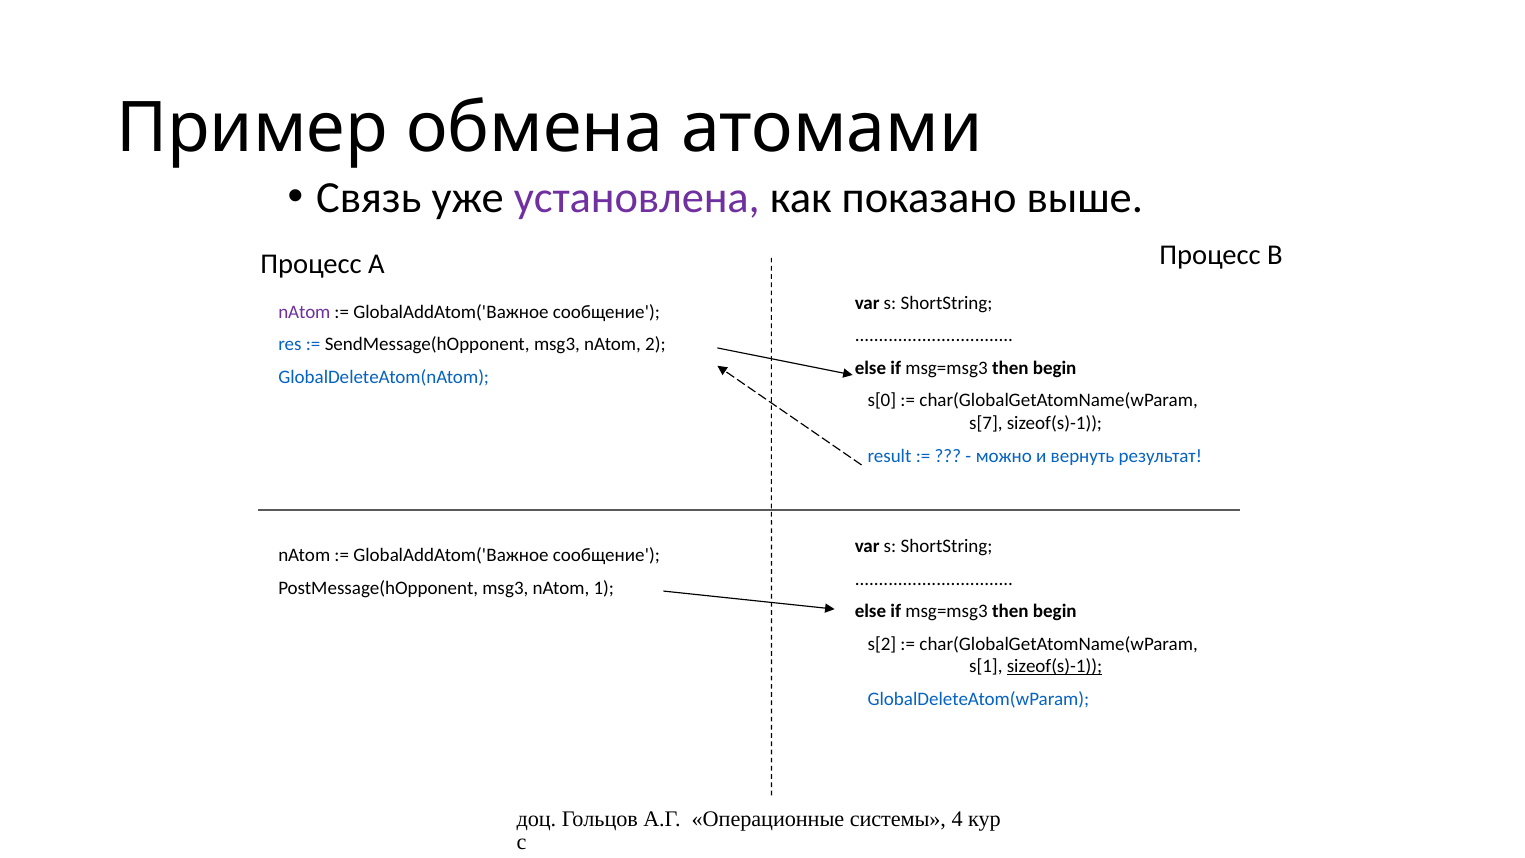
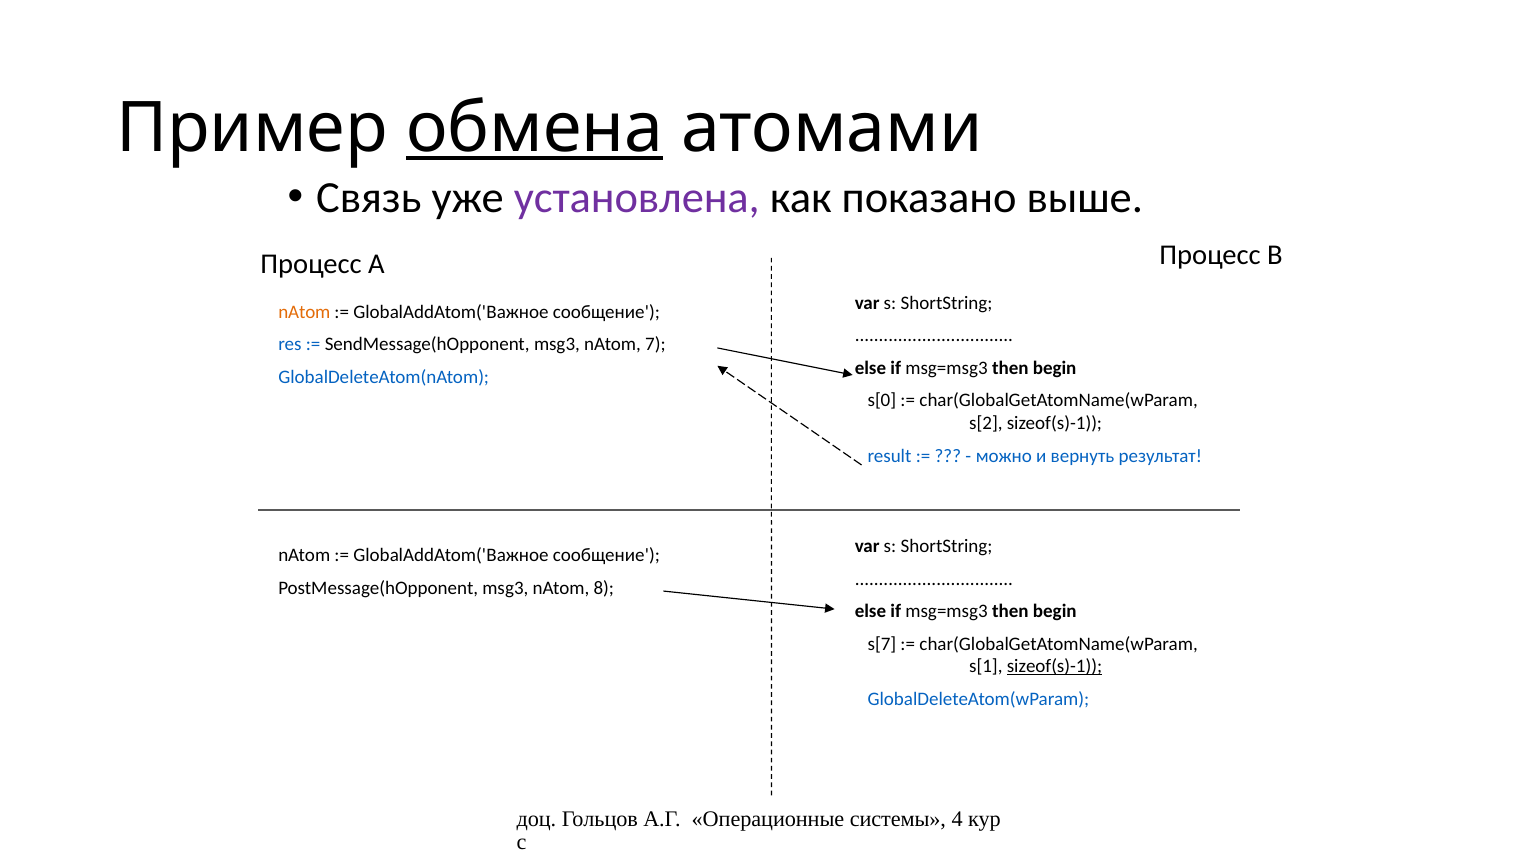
обмена underline: none -> present
nAtom at (304, 312) colour: purple -> orange
2: 2 -> 7
s[7: s[7 -> s[2
1: 1 -> 8
s[2: s[2 -> s[7
